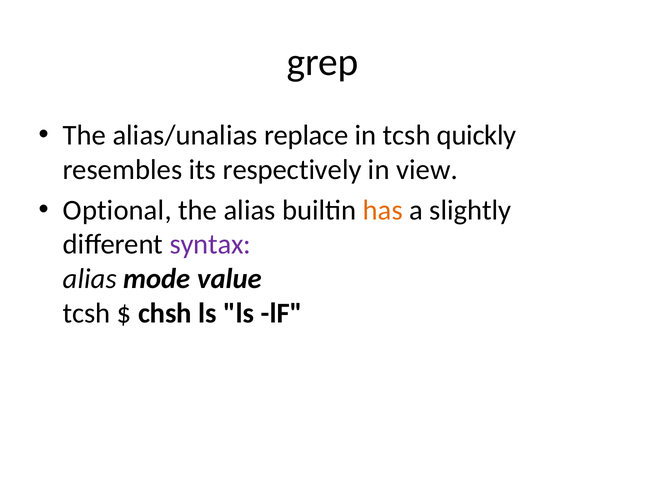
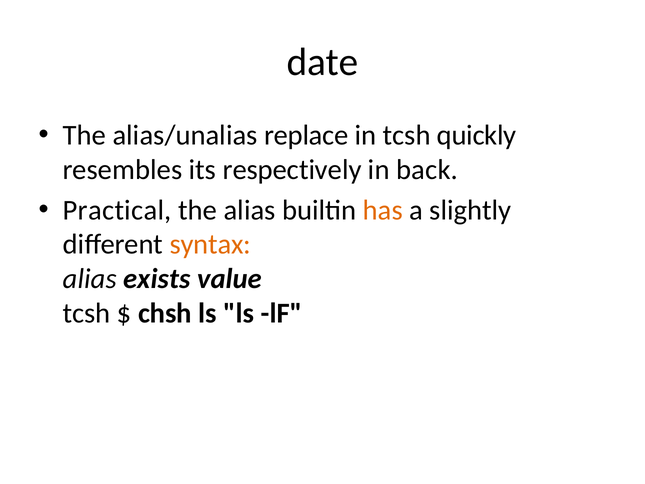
grep: grep -> date
view: view -> back
Optional: Optional -> Practical
syntax colour: purple -> orange
mode: mode -> exists
